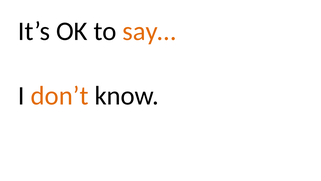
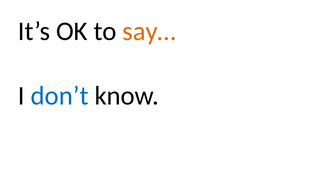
don’t colour: orange -> blue
